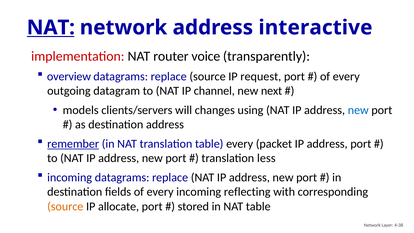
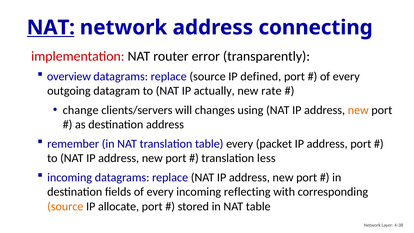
interactive: interactive -> connecting
voice: voice -> error
request: request -> defined
channel: channel -> actually
next: next -> rate
models: models -> change
new at (358, 110) colour: blue -> orange
remember underline: present -> none
